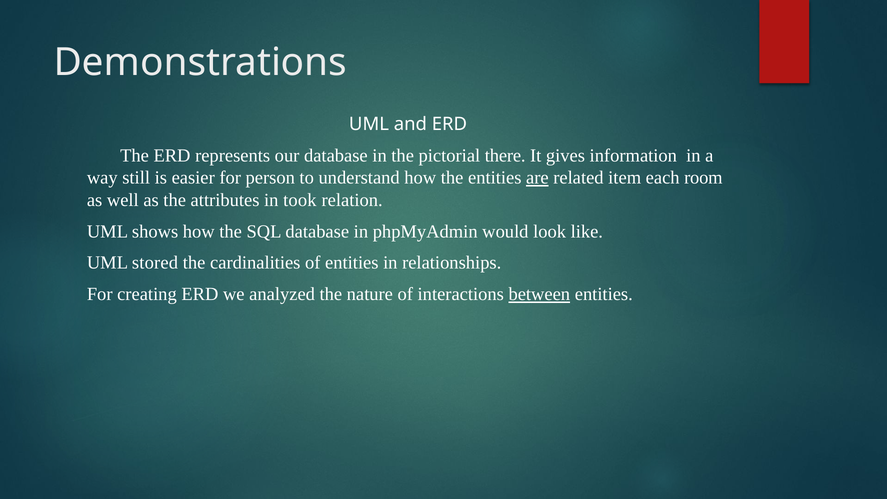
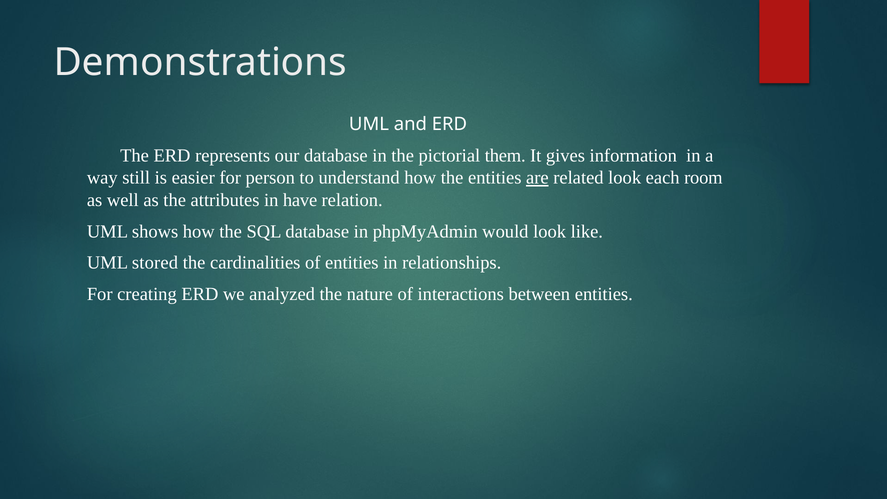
there: there -> them
related item: item -> look
took: took -> have
between underline: present -> none
